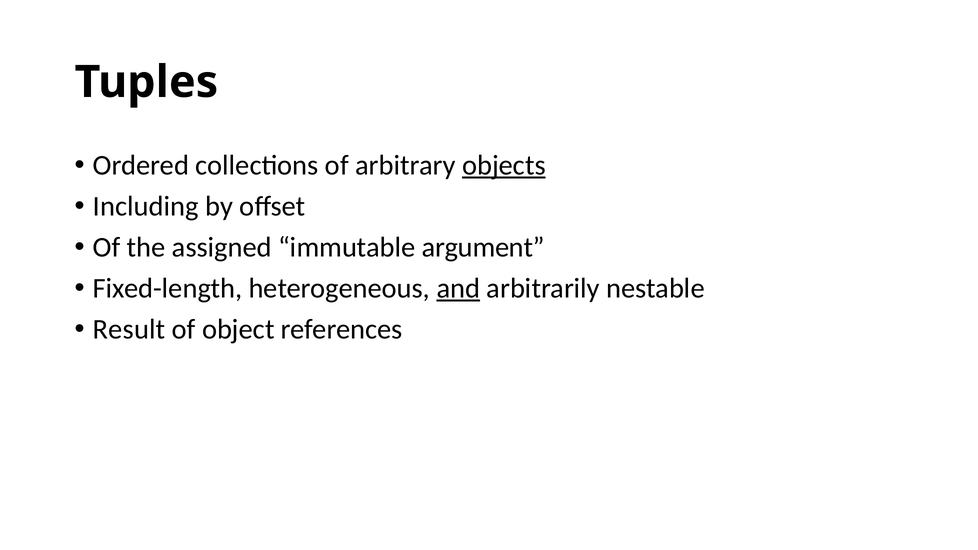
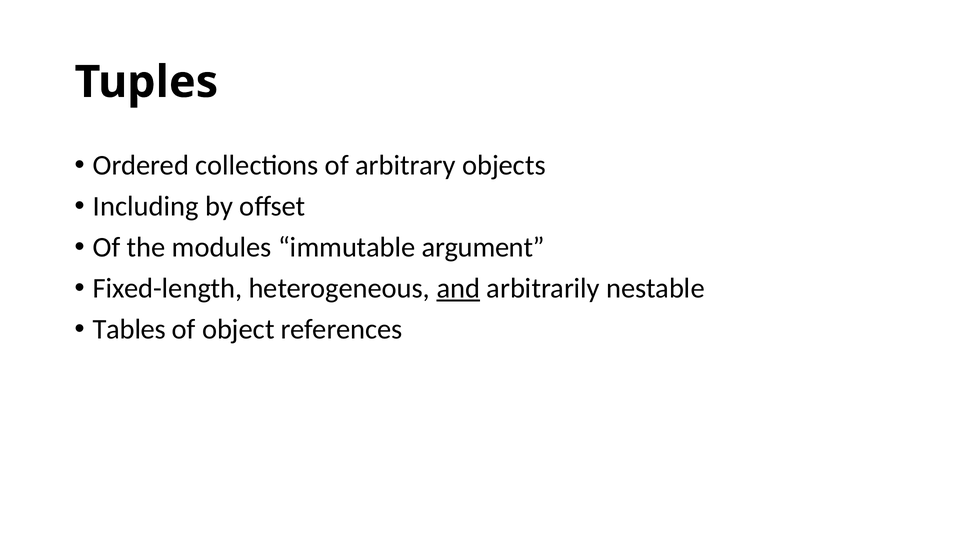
objects underline: present -> none
assigned: assigned -> modules
Result: Result -> Tables
